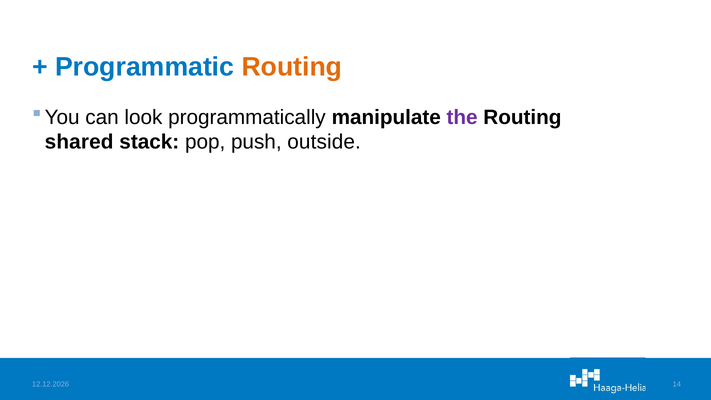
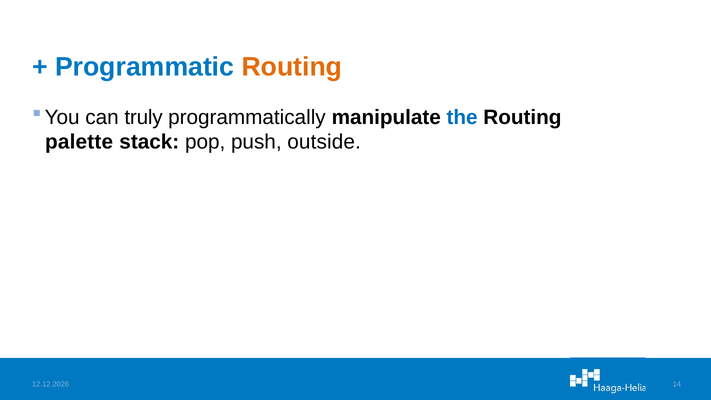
look: look -> truly
the colour: purple -> blue
shared: shared -> palette
